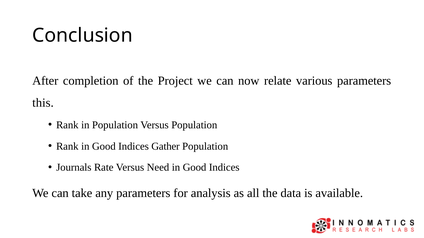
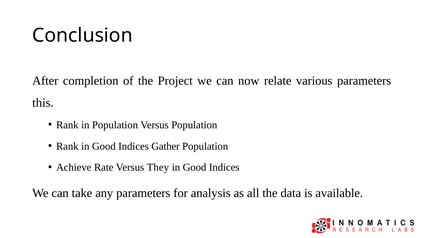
Journals: Journals -> Achieve
Need: Need -> They
